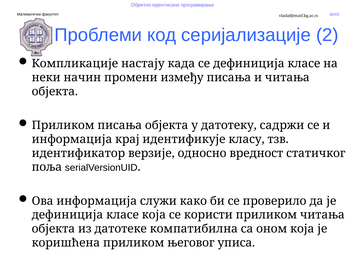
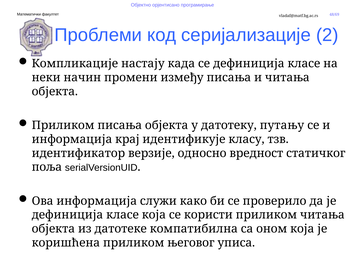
садржи: садржи -> путању
